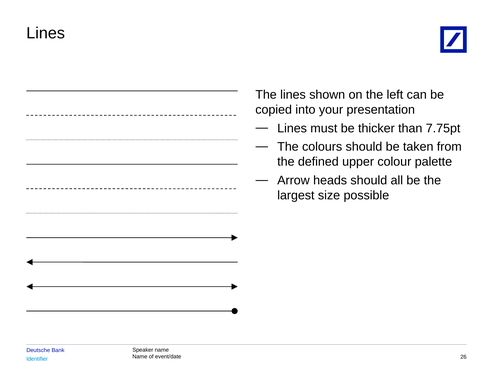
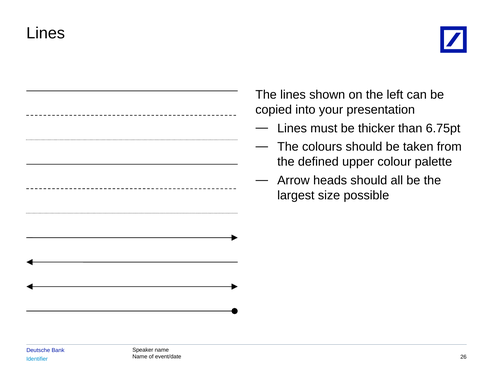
7.75pt: 7.75pt -> 6.75pt
